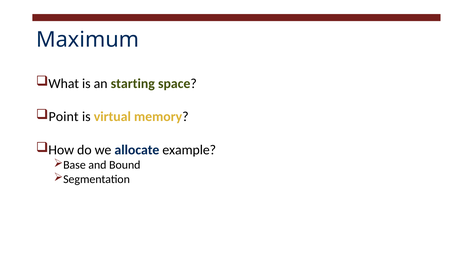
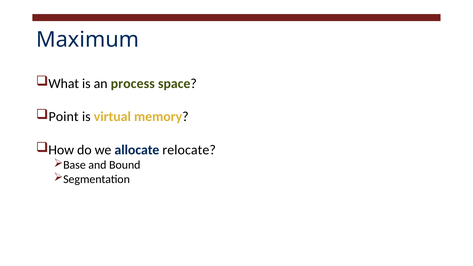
starting: starting -> process
example: example -> relocate
